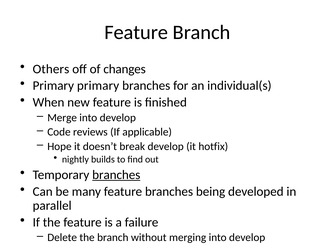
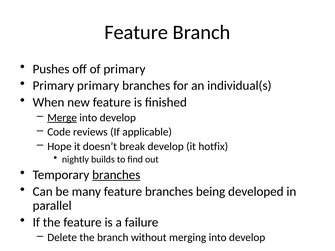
Others: Others -> Pushes
of changes: changes -> primary
Merge underline: none -> present
